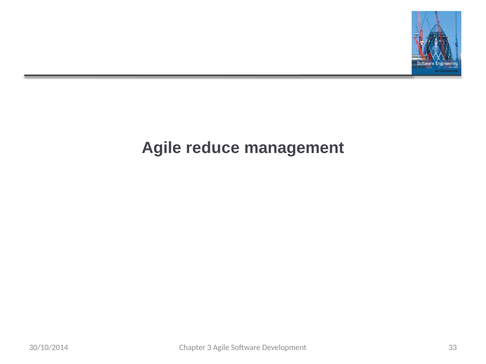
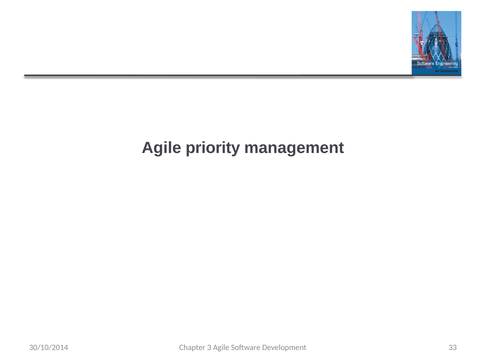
reduce: reduce -> priority
